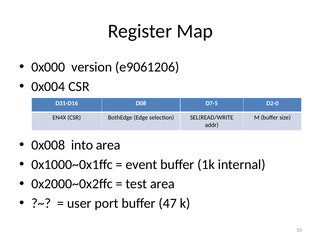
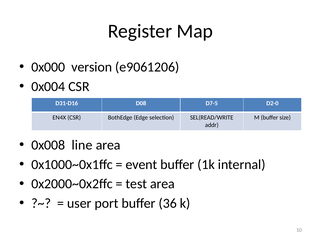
into: into -> line
47: 47 -> 36
